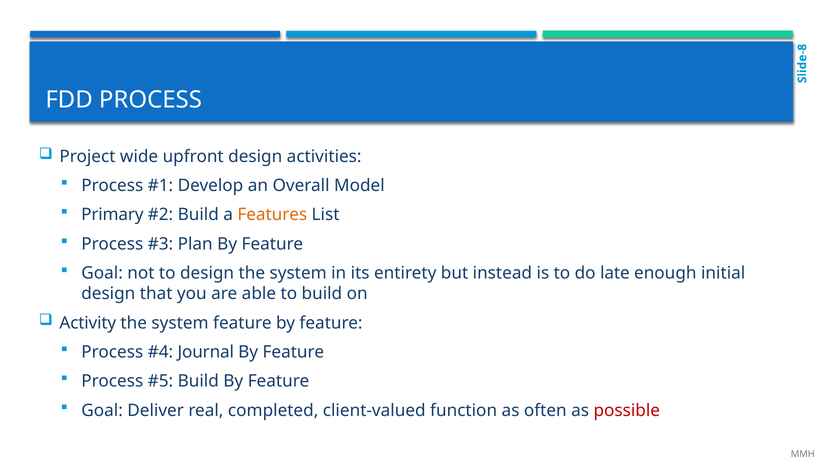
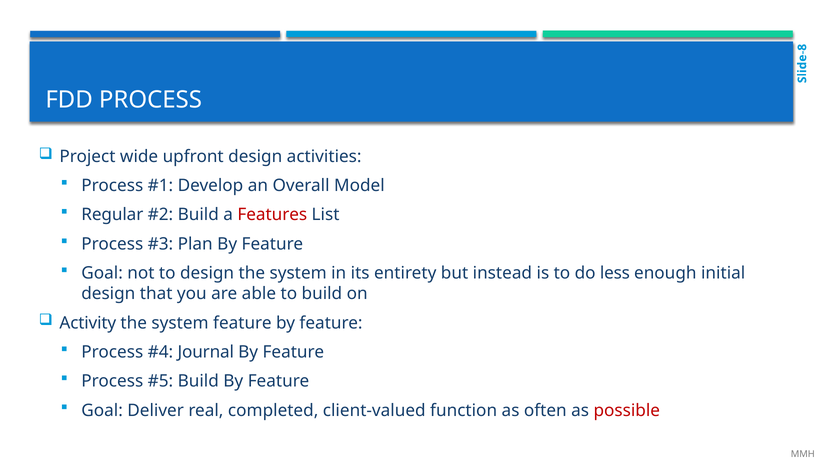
Primary: Primary -> Regular
Features colour: orange -> red
late: late -> less
